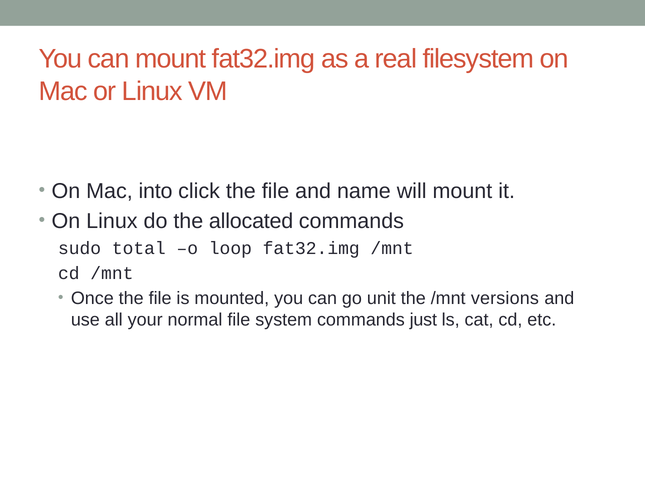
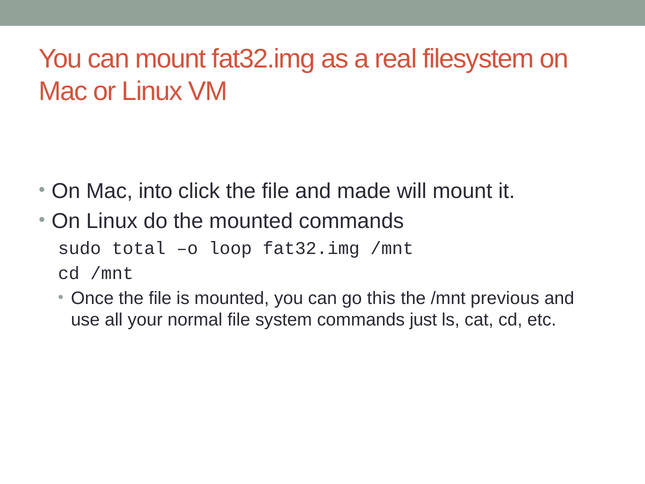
name: name -> made
the allocated: allocated -> mounted
unit: unit -> this
versions: versions -> previous
